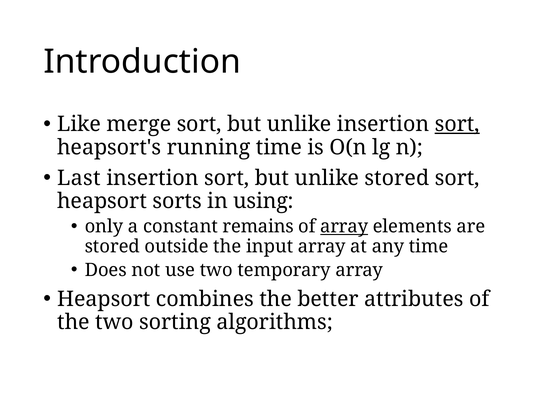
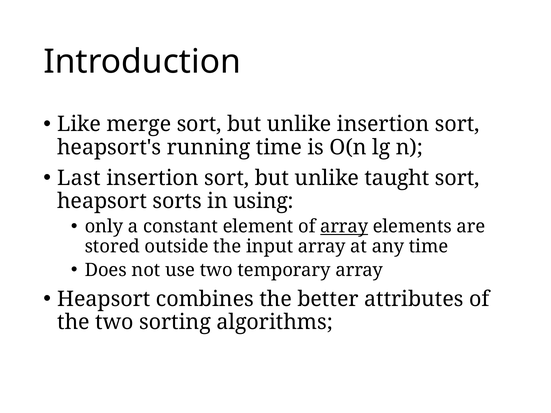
sort at (457, 124) underline: present -> none
unlike stored: stored -> taught
remains: remains -> element
